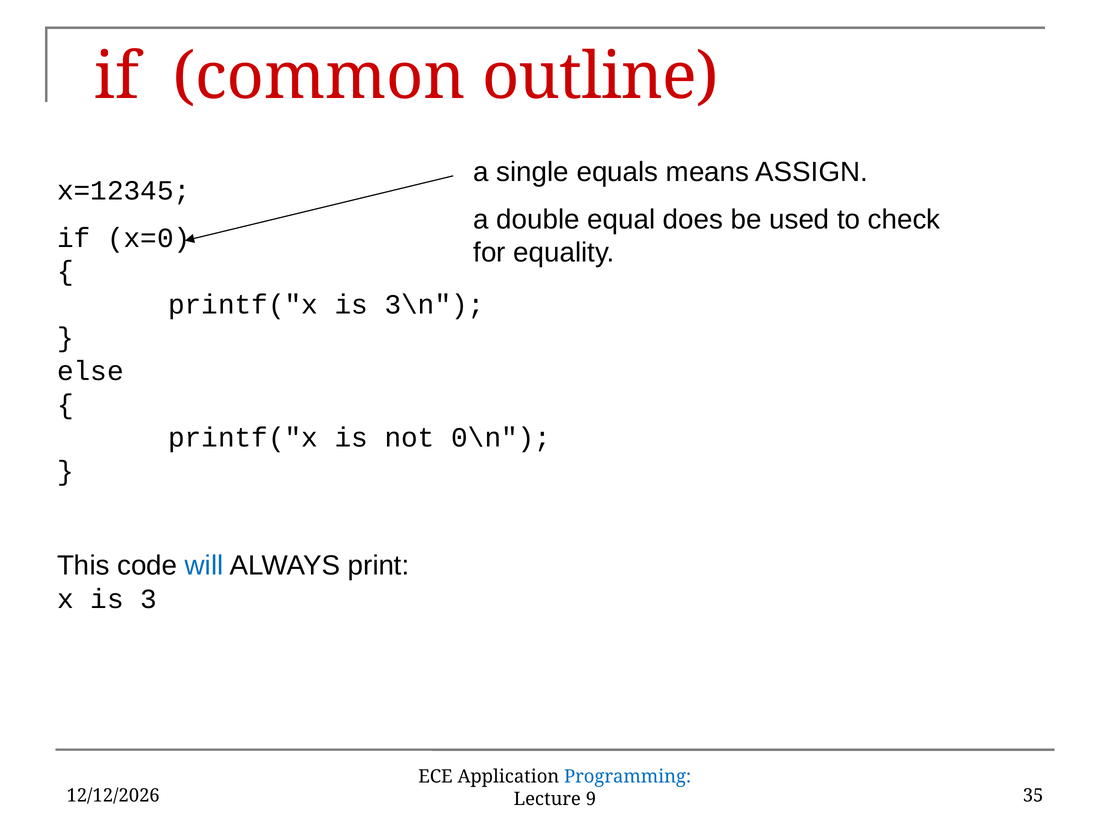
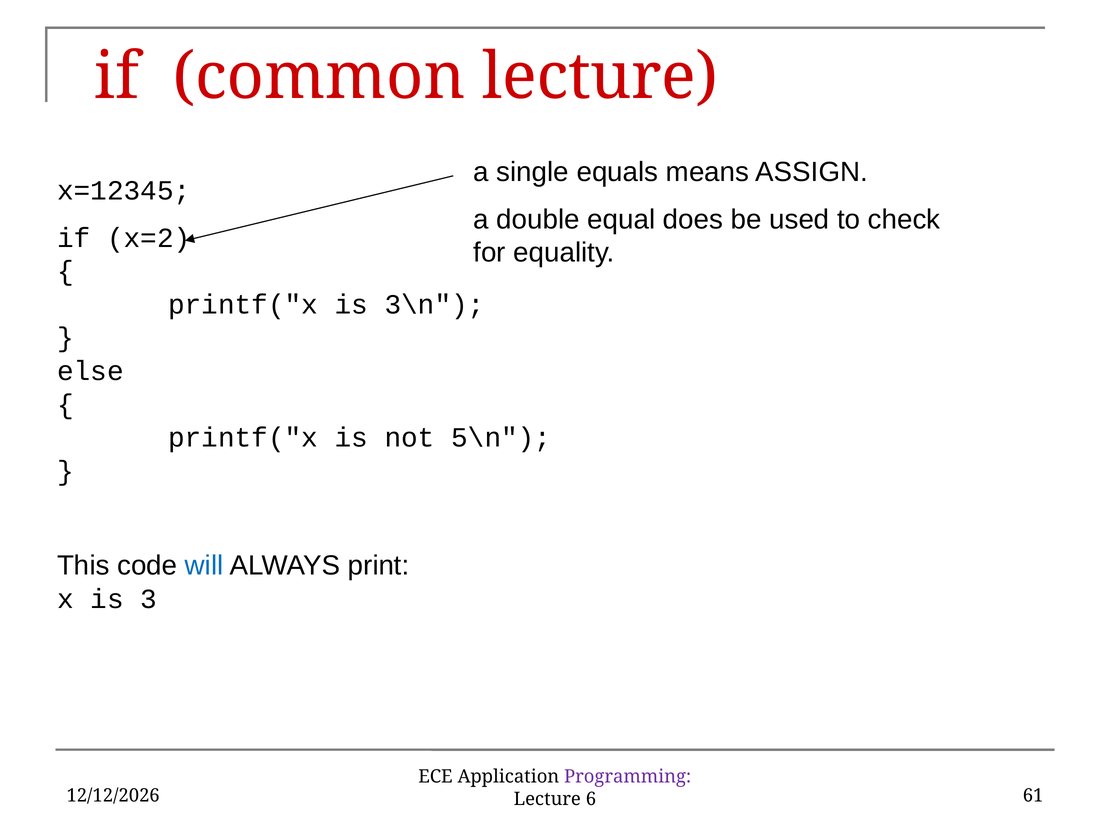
common outline: outline -> lecture
x=0: x=0 -> x=2
0\n: 0\n -> 5\n
Programming colour: blue -> purple
35: 35 -> 61
9: 9 -> 6
